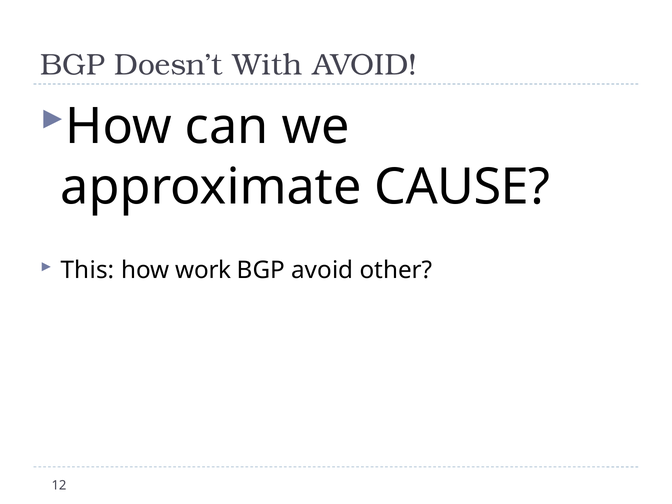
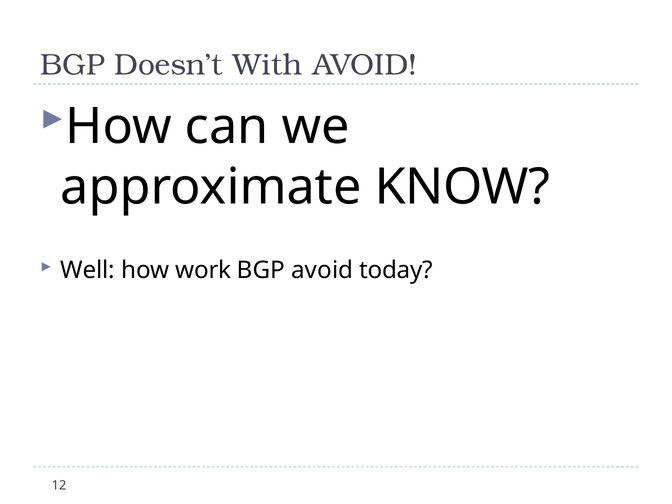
CAUSE: CAUSE -> KNOW
This: This -> Well
other: other -> today
